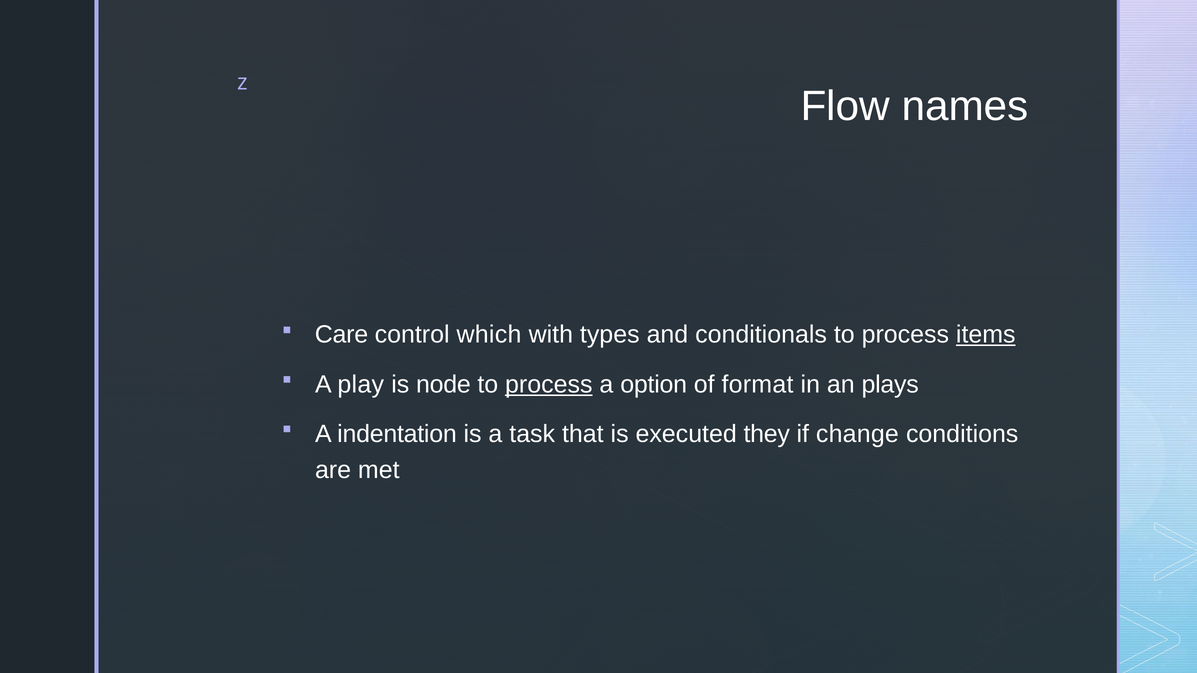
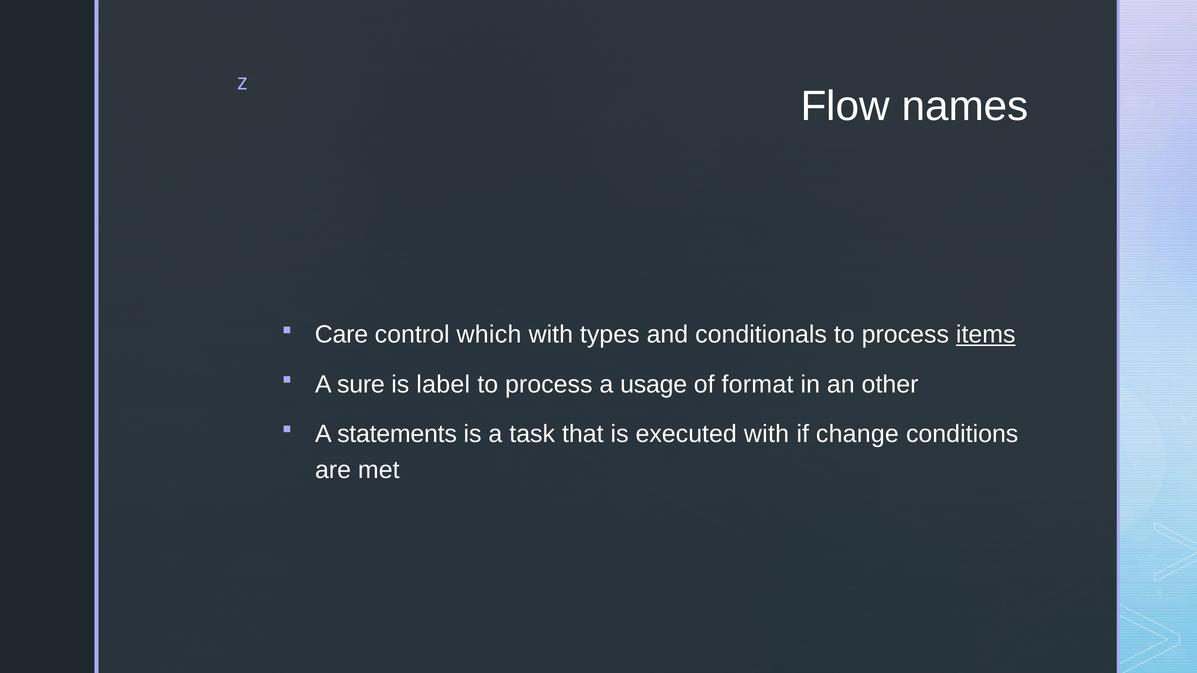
play: play -> sure
node: node -> label
process at (549, 384) underline: present -> none
option: option -> usage
plays: plays -> other
indentation: indentation -> statements
executed they: they -> with
